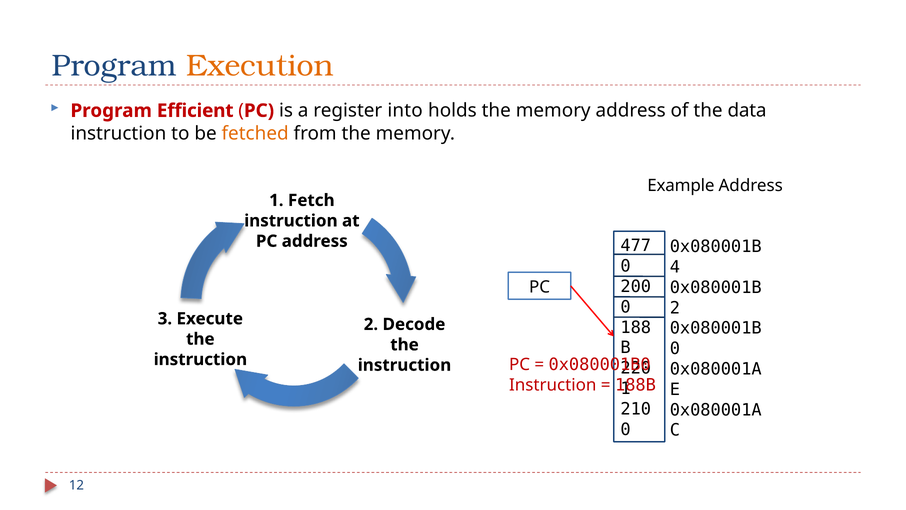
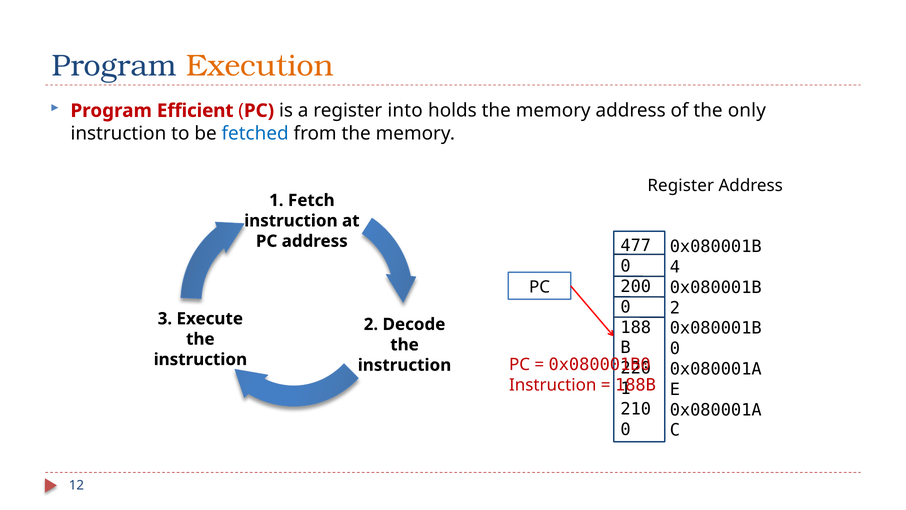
data: data -> only
fetched colour: orange -> blue
Example at (681, 185): Example -> Register
